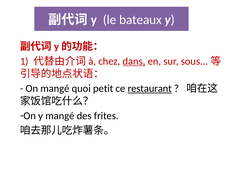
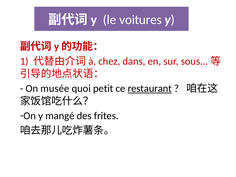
bateaux: bateaux -> voitures
dans underline: present -> none
On mangé: mangé -> musée
